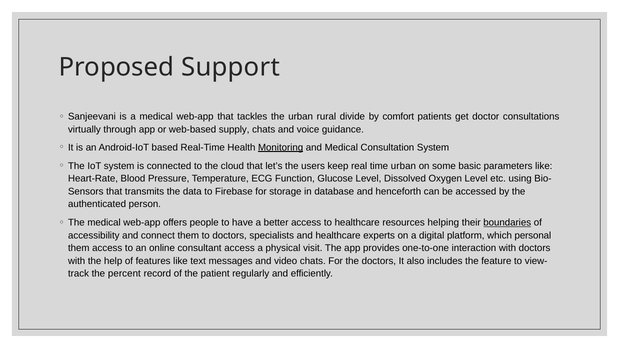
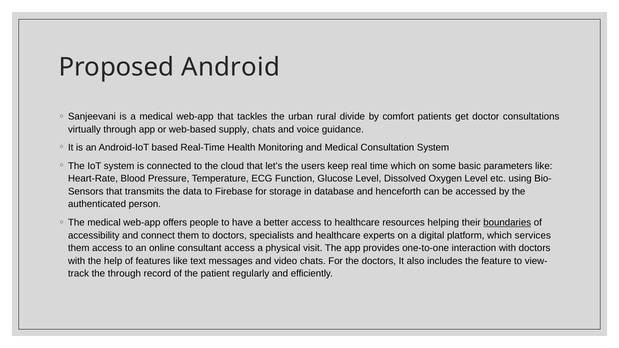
Support: Support -> Android
Monitoring underline: present -> none
time urban: urban -> which
personal: personal -> services
the percent: percent -> through
